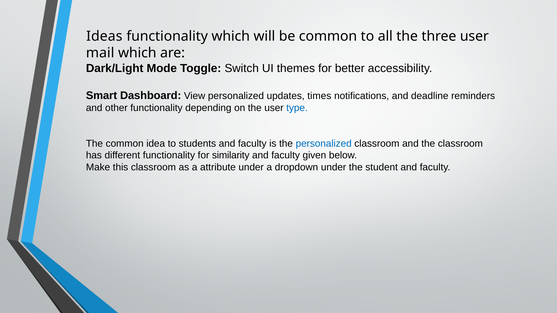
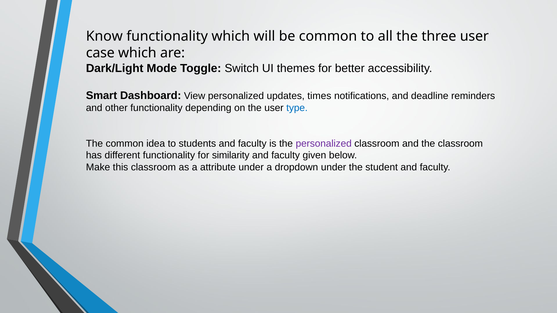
Ideas: Ideas -> Know
mail: mail -> case
personalized at (324, 144) colour: blue -> purple
